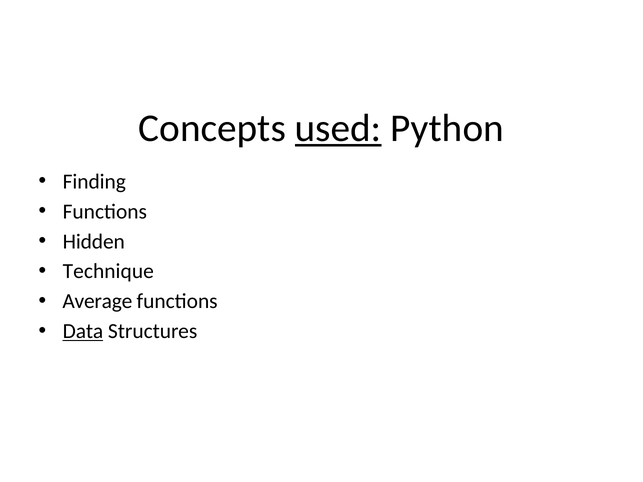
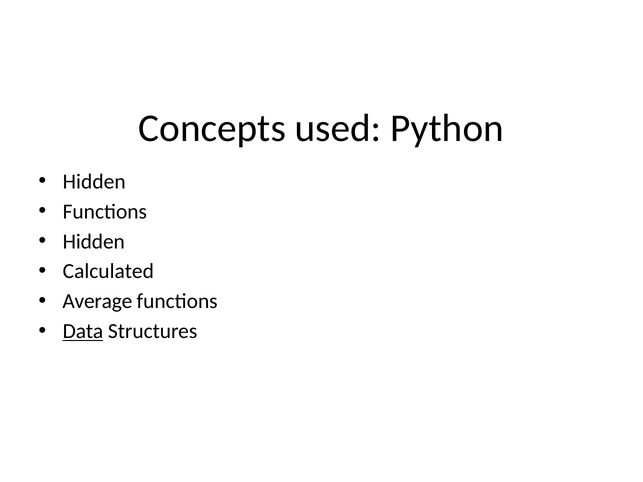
used underline: present -> none
Finding at (94, 182): Finding -> Hidden
Technique: Technique -> Calculated
